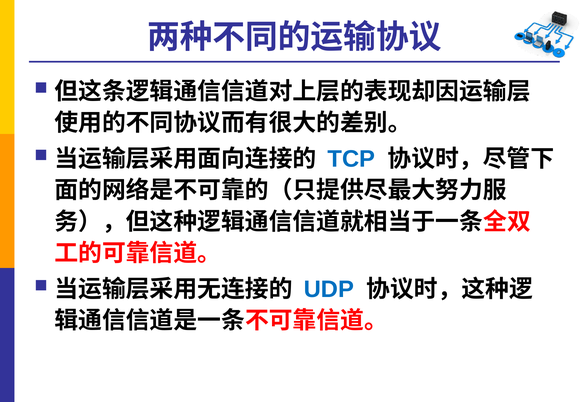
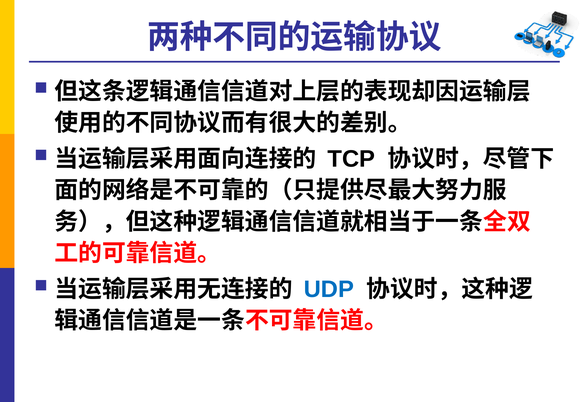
TCP colour: blue -> black
